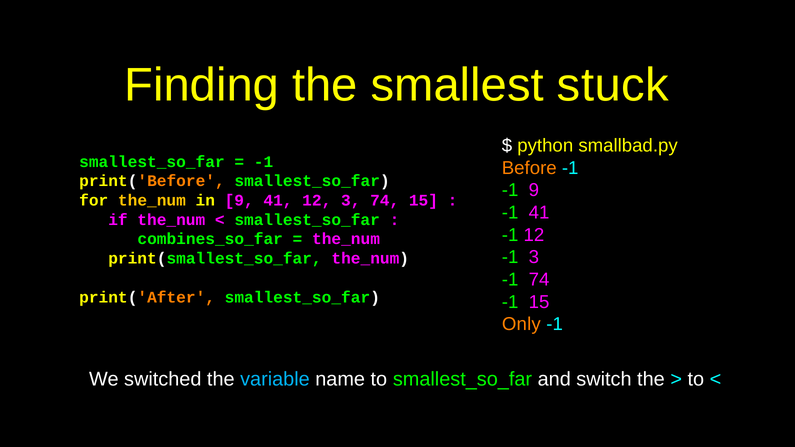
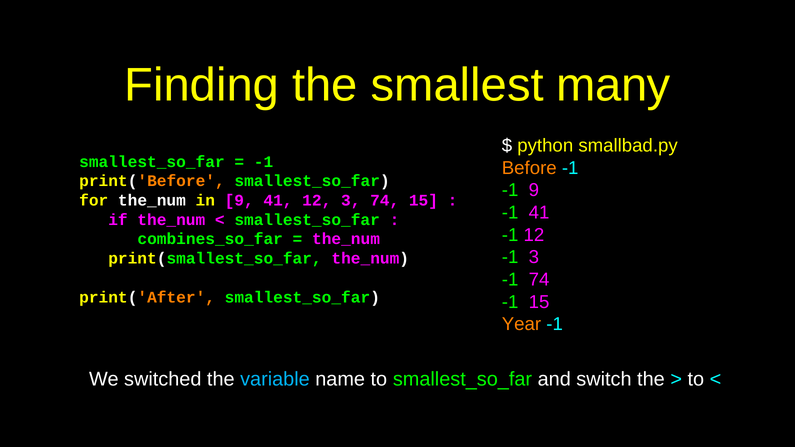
stuck: stuck -> many
the_num at (152, 201) colour: yellow -> white
Only: Only -> Year
